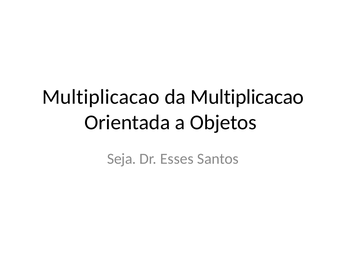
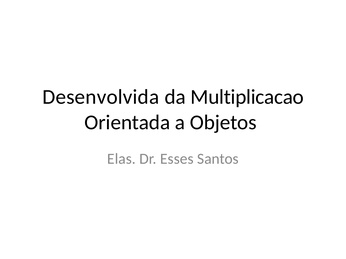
Multiplicacao at (101, 97): Multiplicacao -> Desenvolvida
Seja: Seja -> Elas
